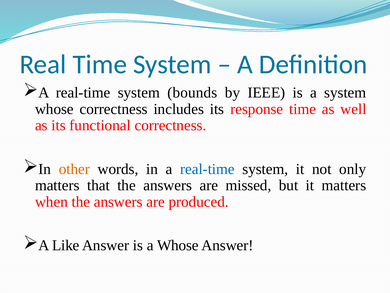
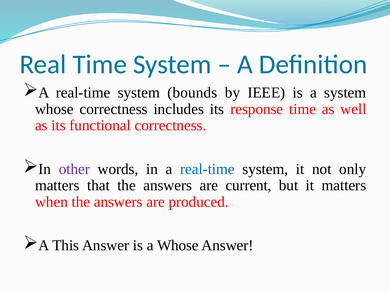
other colour: orange -> purple
missed: missed -> current
Like: Like -> This
